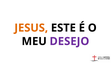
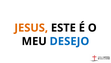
DESEJO colour: purple -> blue
